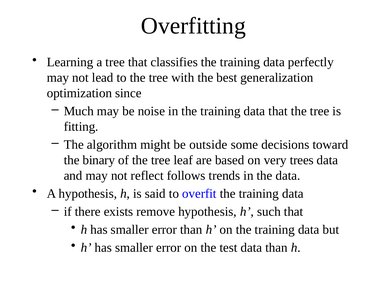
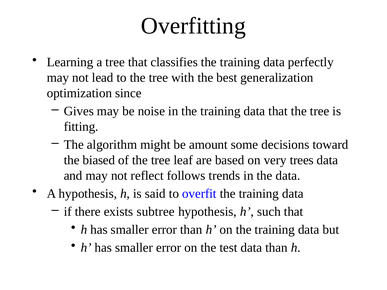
Much: Much -> Gives
outside: outside -> amount
binary: binary -> biased
remove: remove -> subtree
